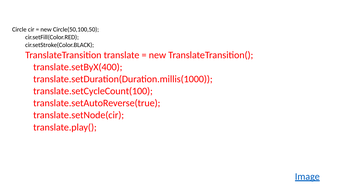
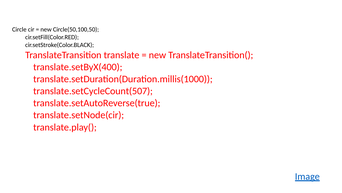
translate.setCycleCount(100: translate.setCycleCount(100 -> translate.setCycleCount(507
